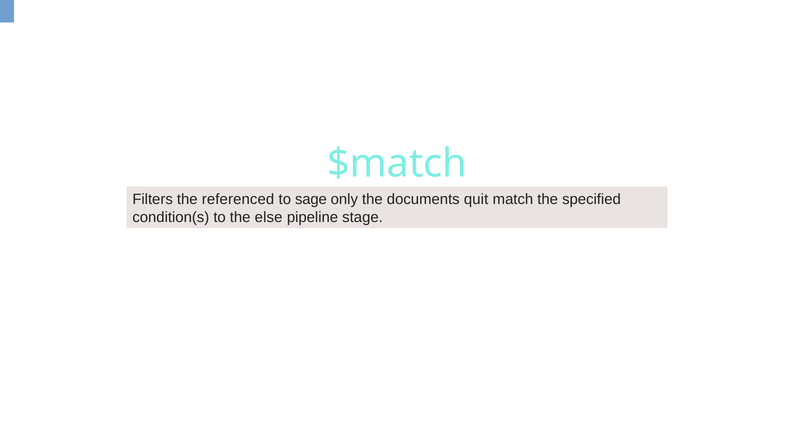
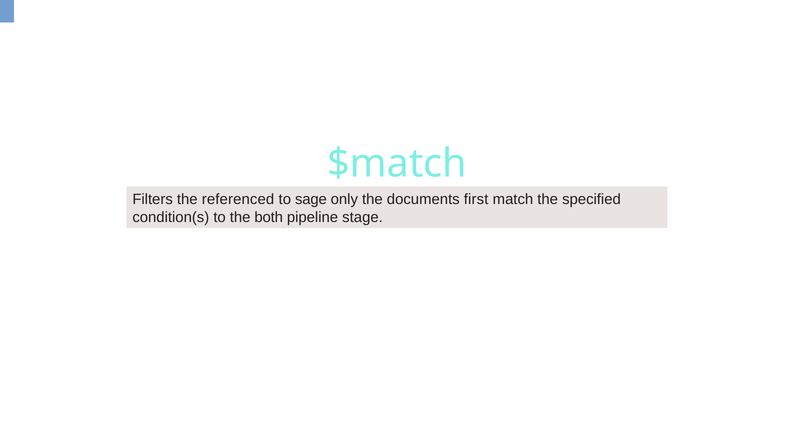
quit: quit -> first
else: else -> both
